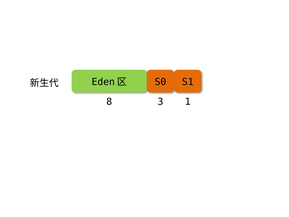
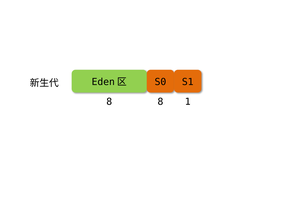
8 3: 3 -> 8
